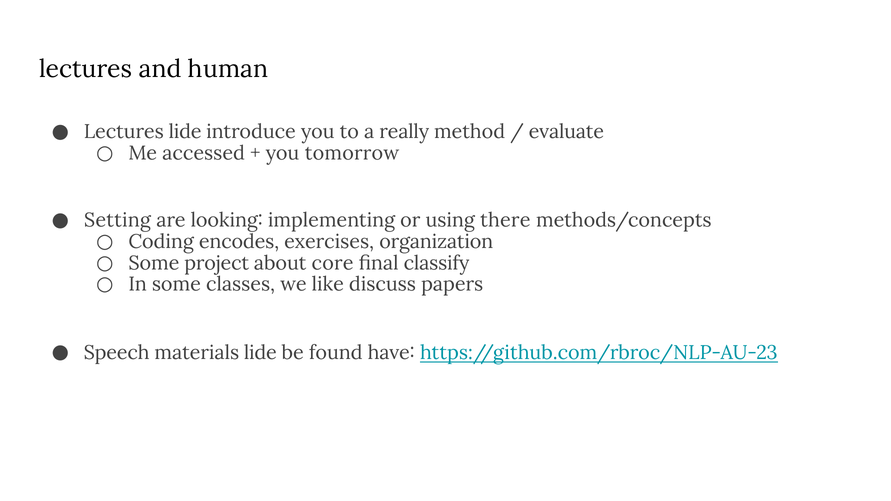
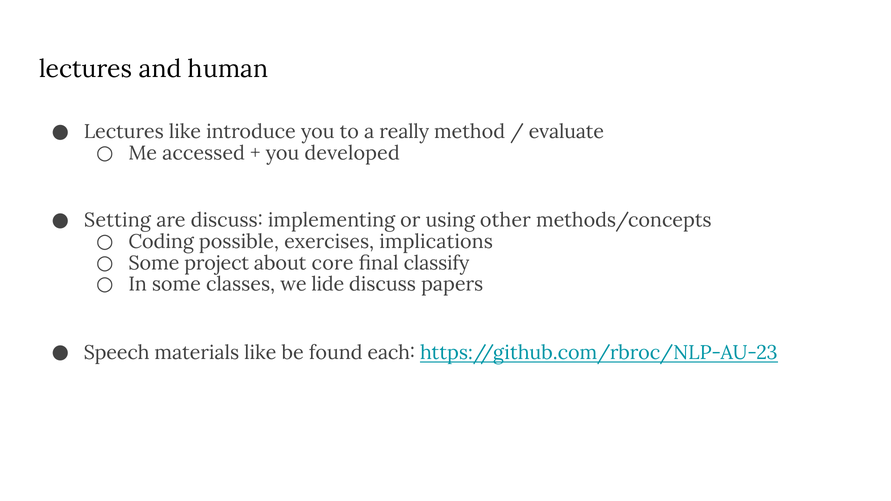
Lectures lide: lide -> like
tomorrow: tomorrow -> developed
are looking: looking -> discuss
there: there -> other
encodes: encodes -> possible
organization: organization -> implications
like: like -> lide
materials lide: lide -> like
have: have -> each
